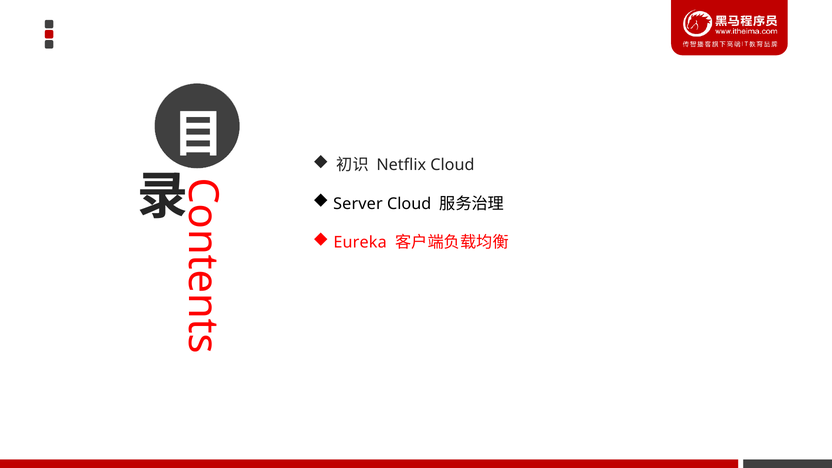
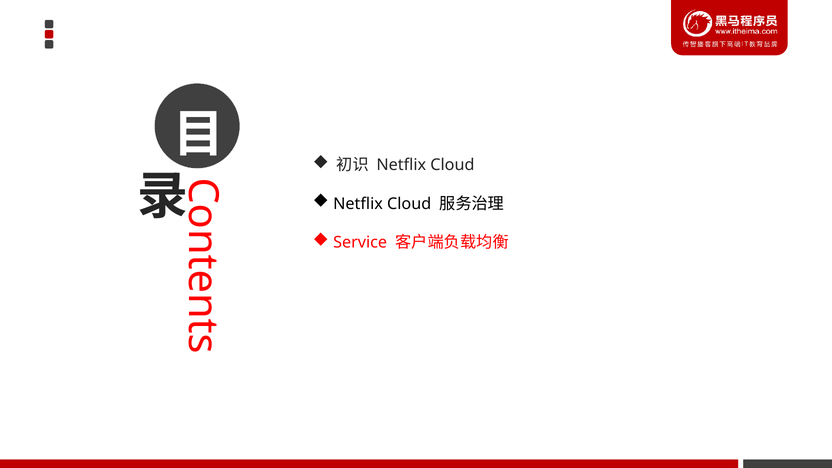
Server at (358, 204): Server -> Netflix
Eureka: Eureka -> Service
